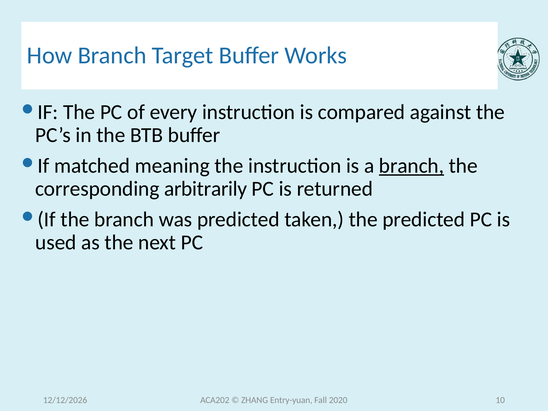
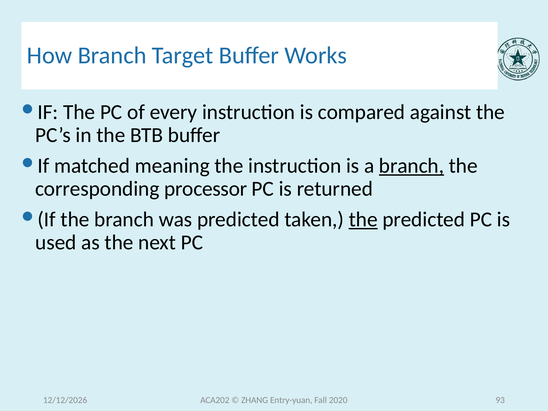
arbitrarily: arbitrarily -> processor
the at (363, 219) underline: none -> present
10: 10 -> 93
